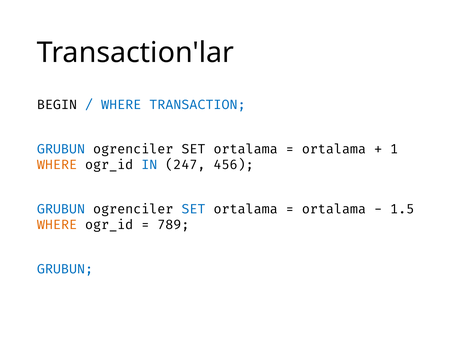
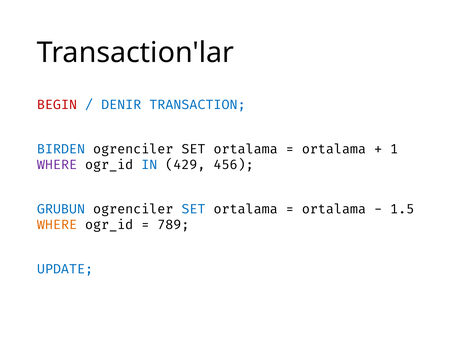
BEGIN colour: black -> red
WHERE at (121, 105): WHERE -> DENIR
GRUBUN at (61, 149): GRUBUN -> BIRDEN
WHERE at (57, 165) colour: orange -> purple
247: 247 -> 429
GRUBUN at (65, 269): GRUBUN -> UPDATE
